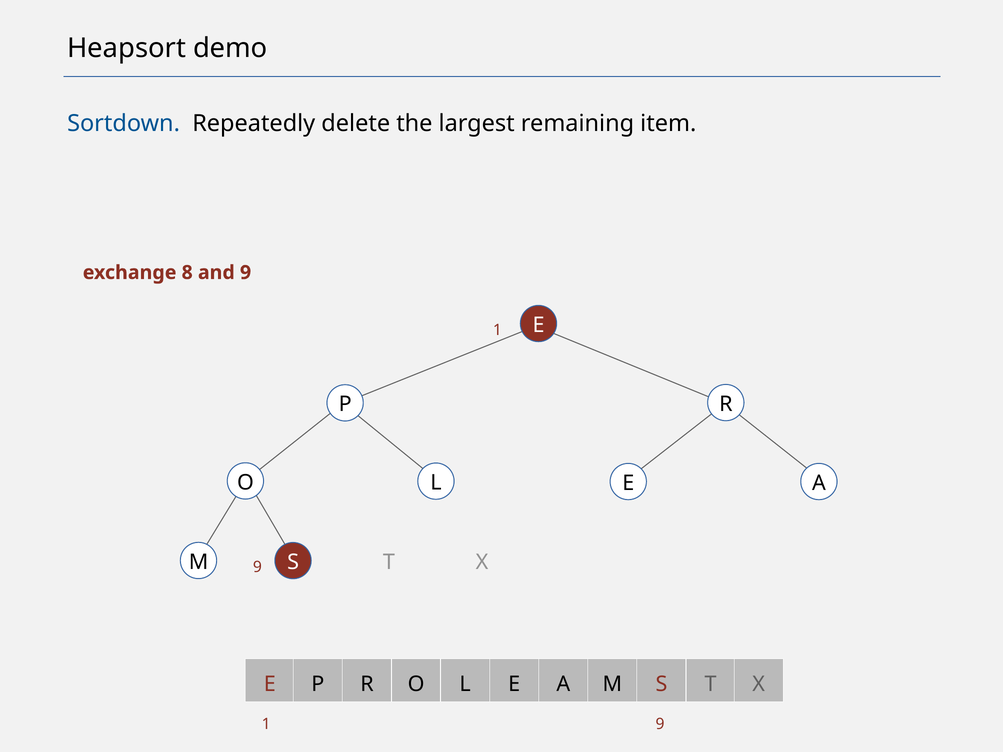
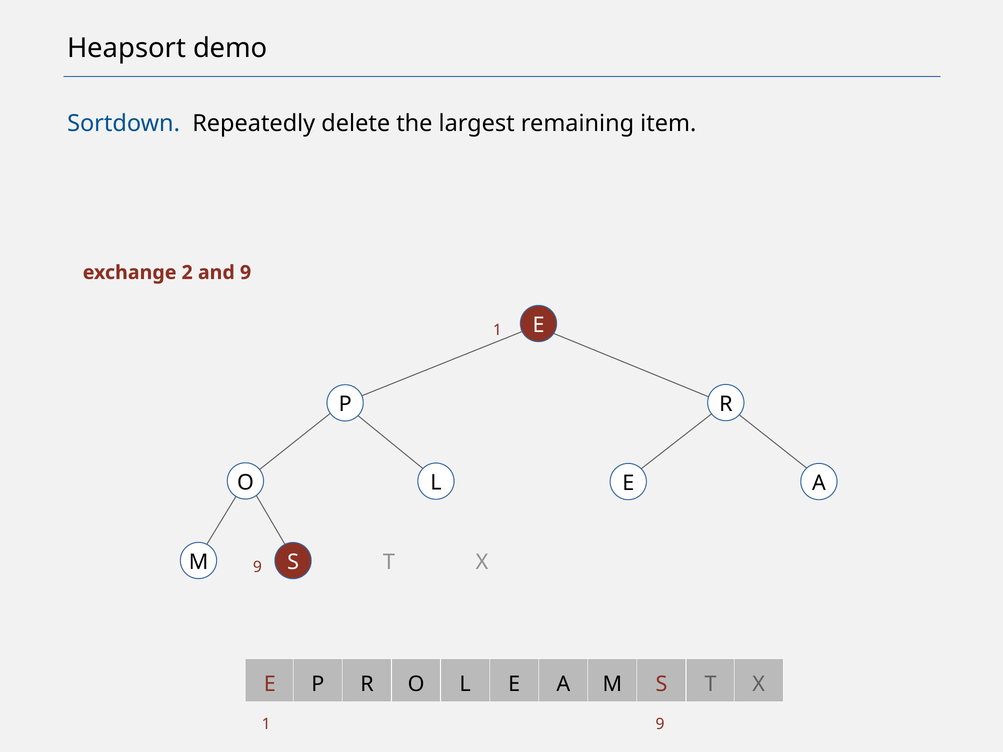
8: 8 -> 2
